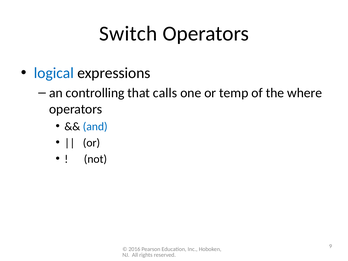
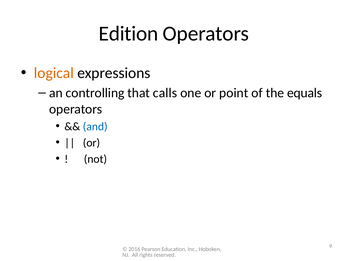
Switch: Switch -> Edition
logical colour: blue -> orange
temp: temp -> point
where: where -> equals
